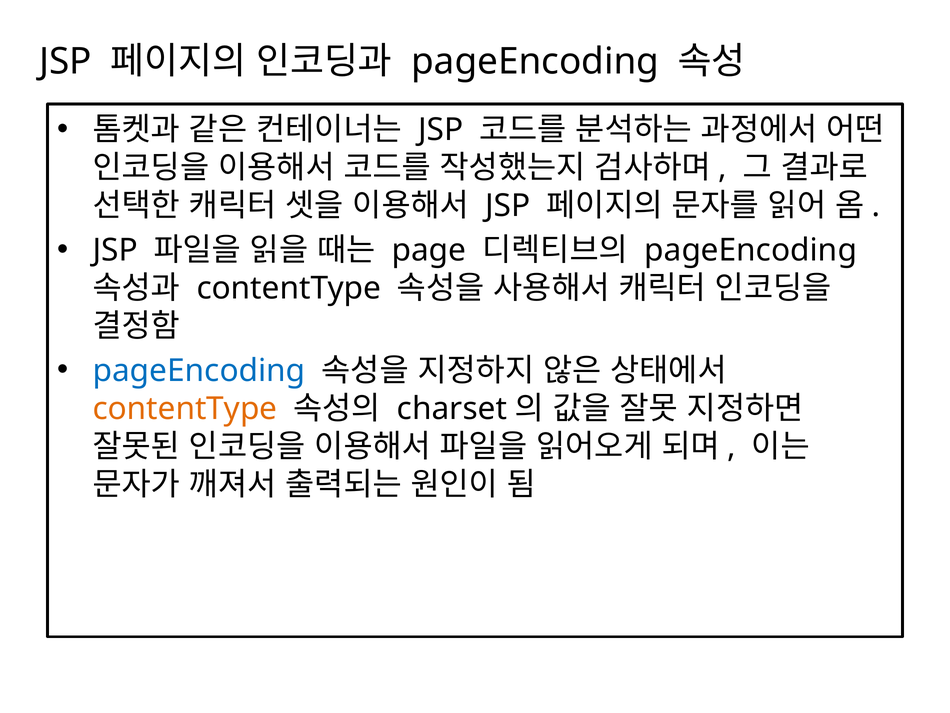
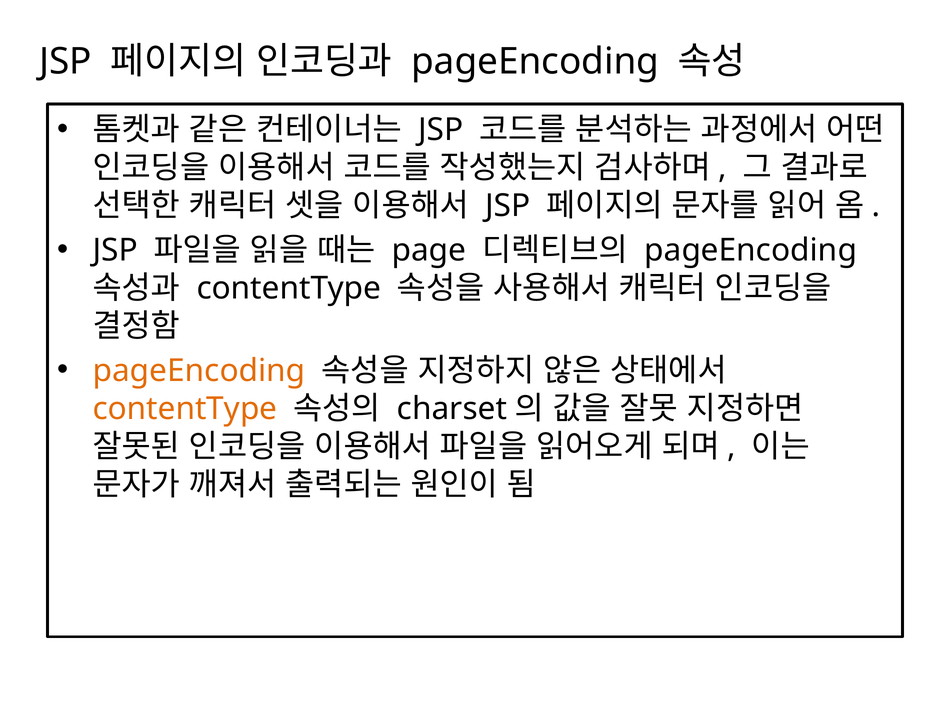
pageEncoding at (199, 371) colour: blue -> orange
